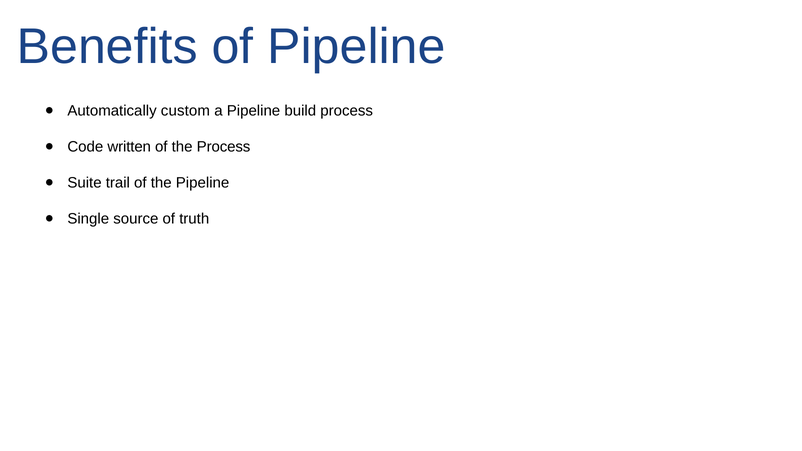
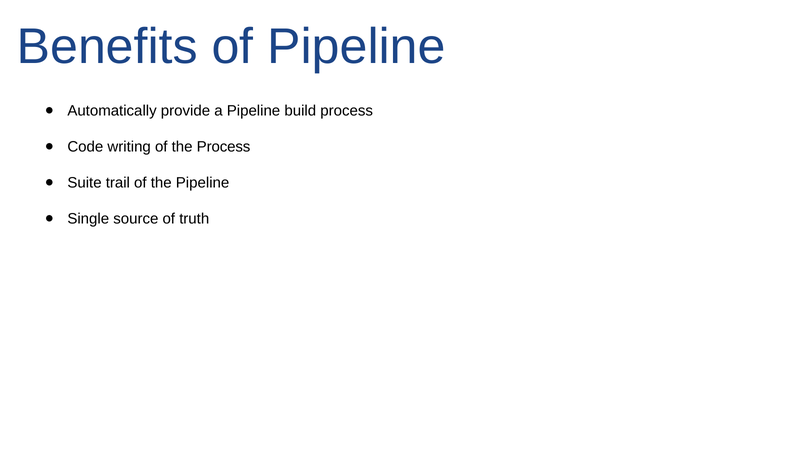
custom: custom -> provide
written: written -> writing
